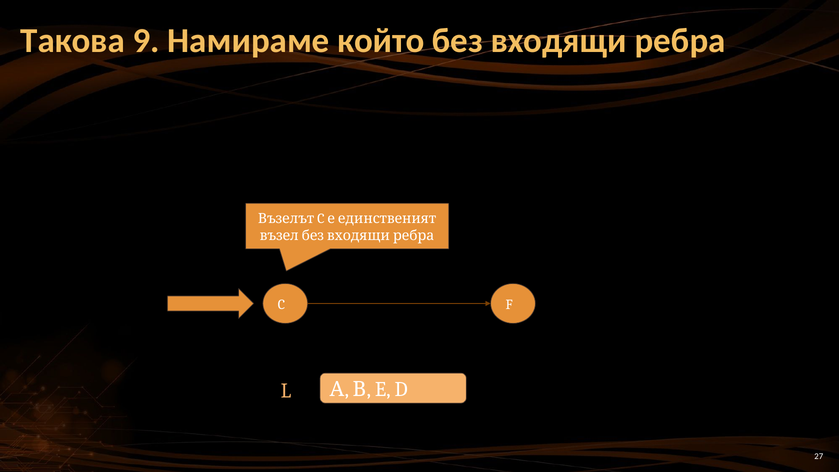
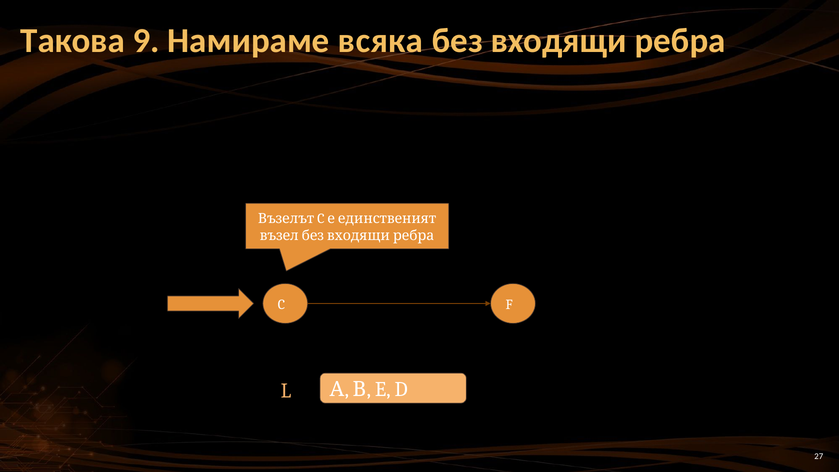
който: който -> всяка
